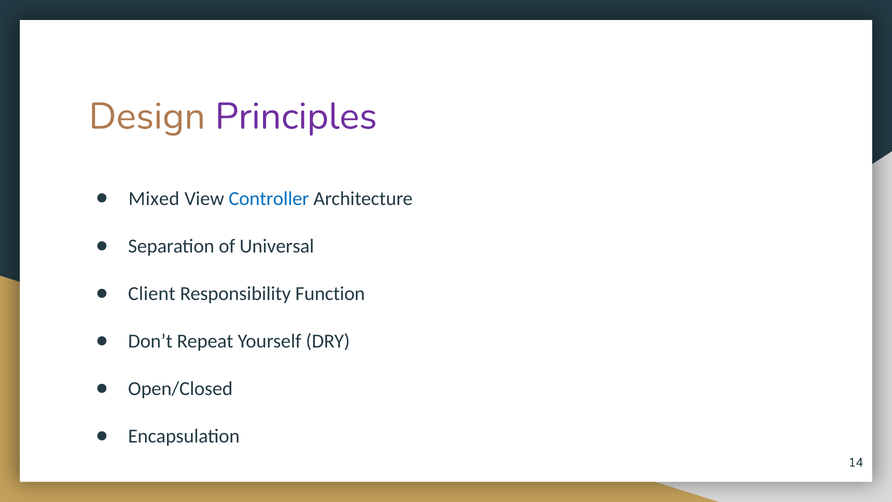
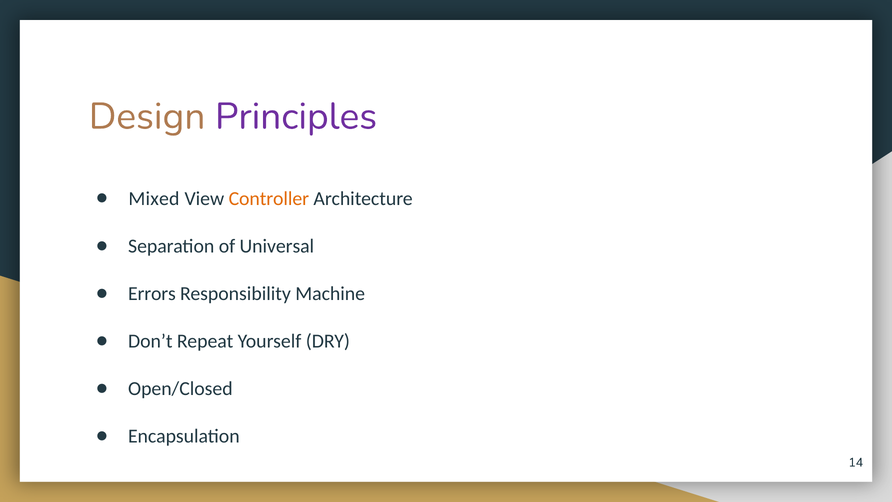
Controller colour: blue -> orange
Client: Client -> Errors
Function: Function -> Machine
